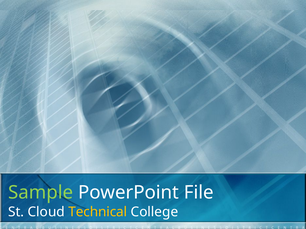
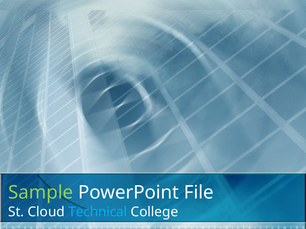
Technical colour: yellow -> light blue
